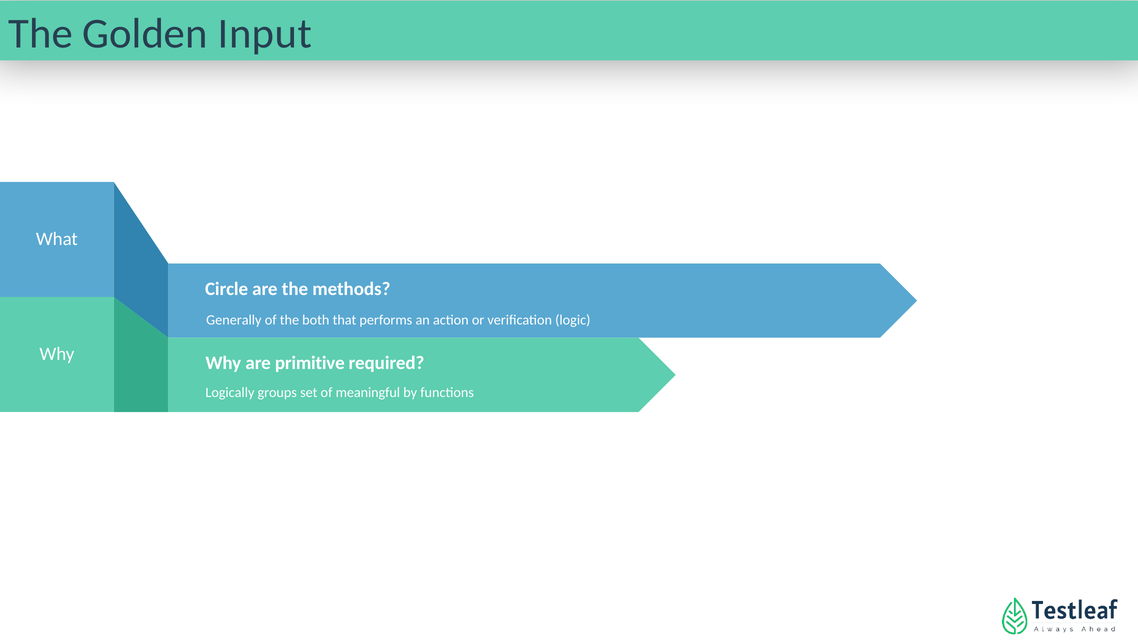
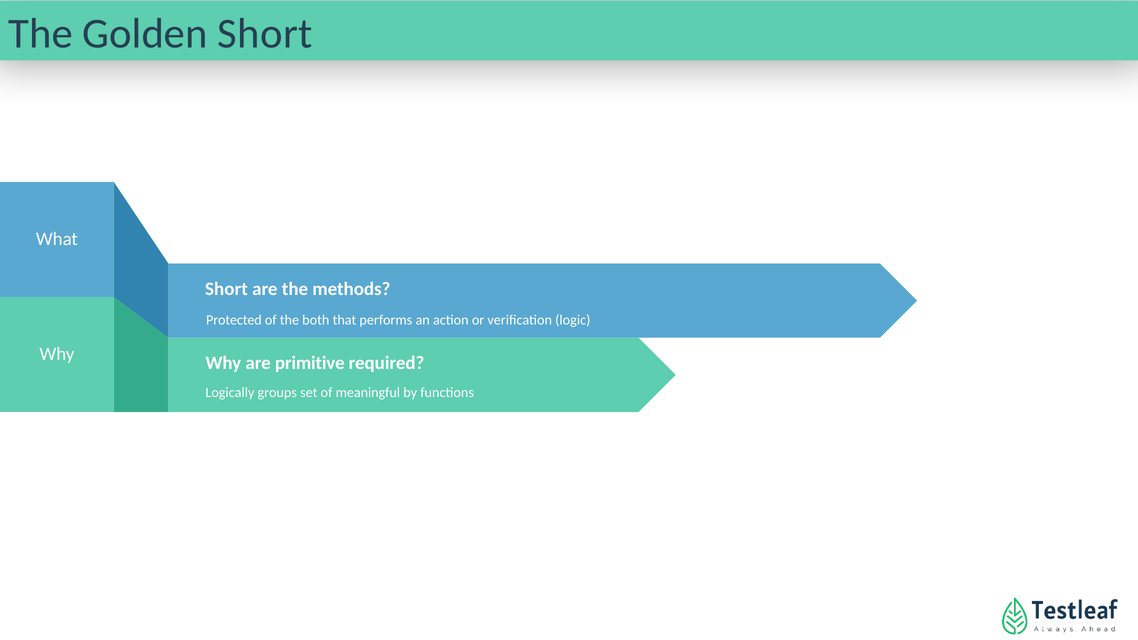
Golden Input: Input -> Short
Circle at (227, 289): Circle -> Short
Generally: Generally -> Protected
